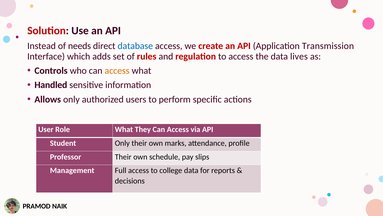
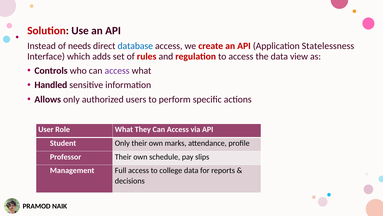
Transmission: Transmission -> Statelessness
lives: lives -> view
access at (117, 71) colour: orange -> purple
